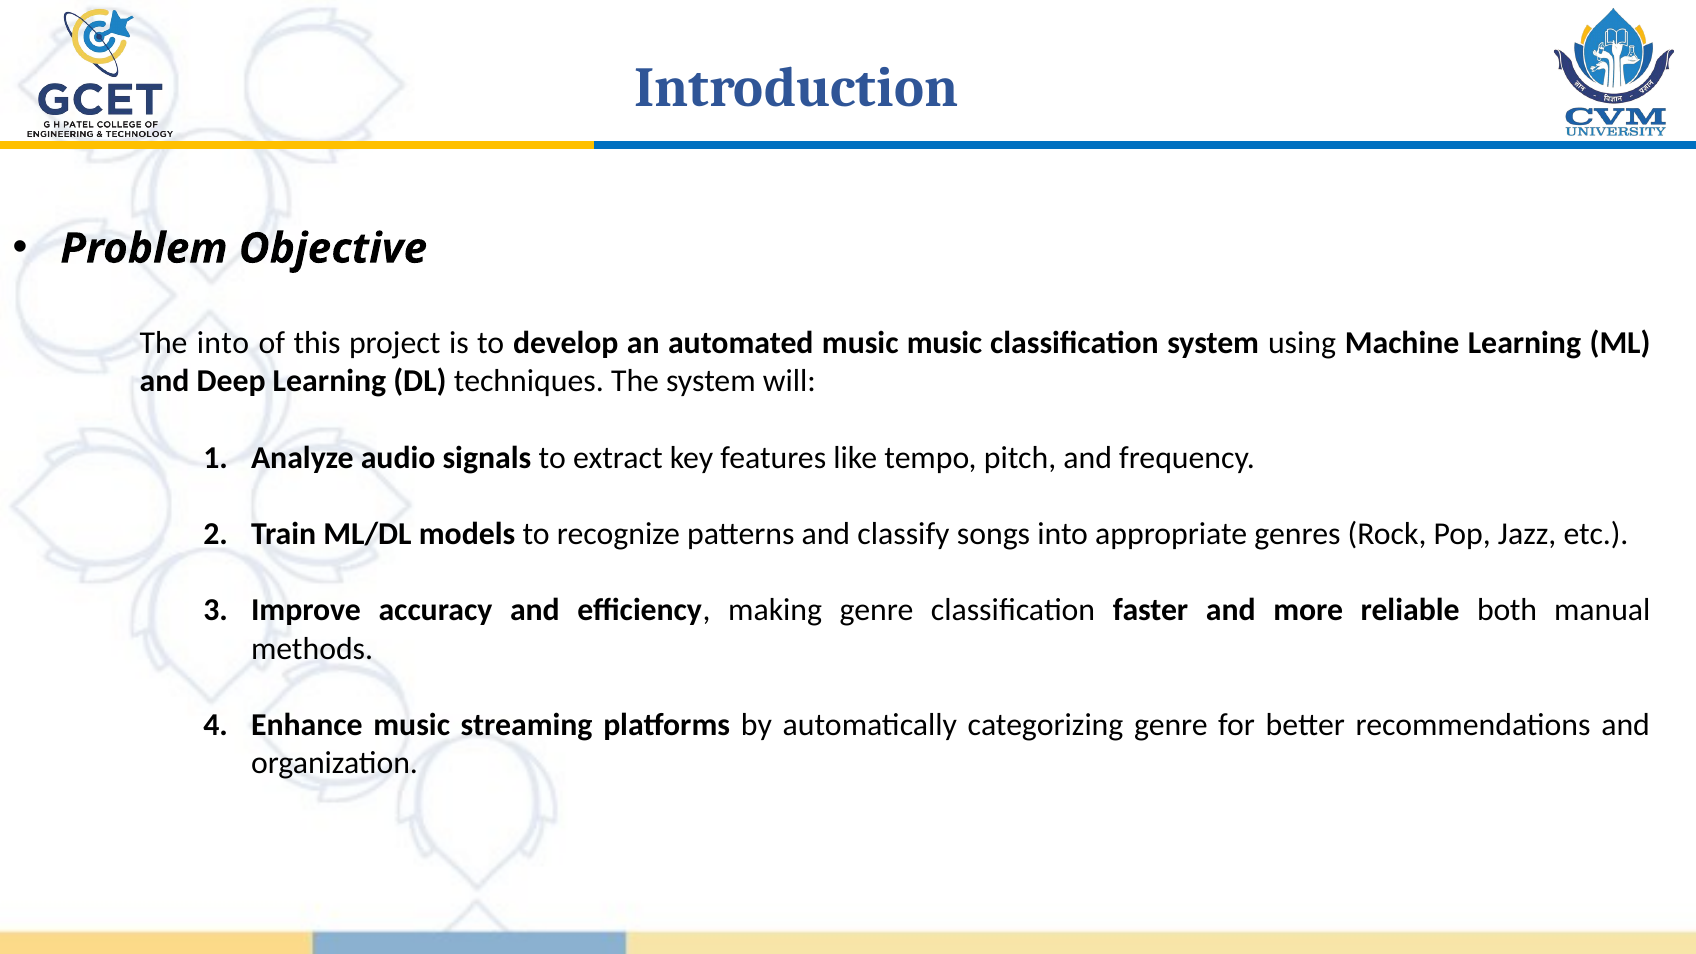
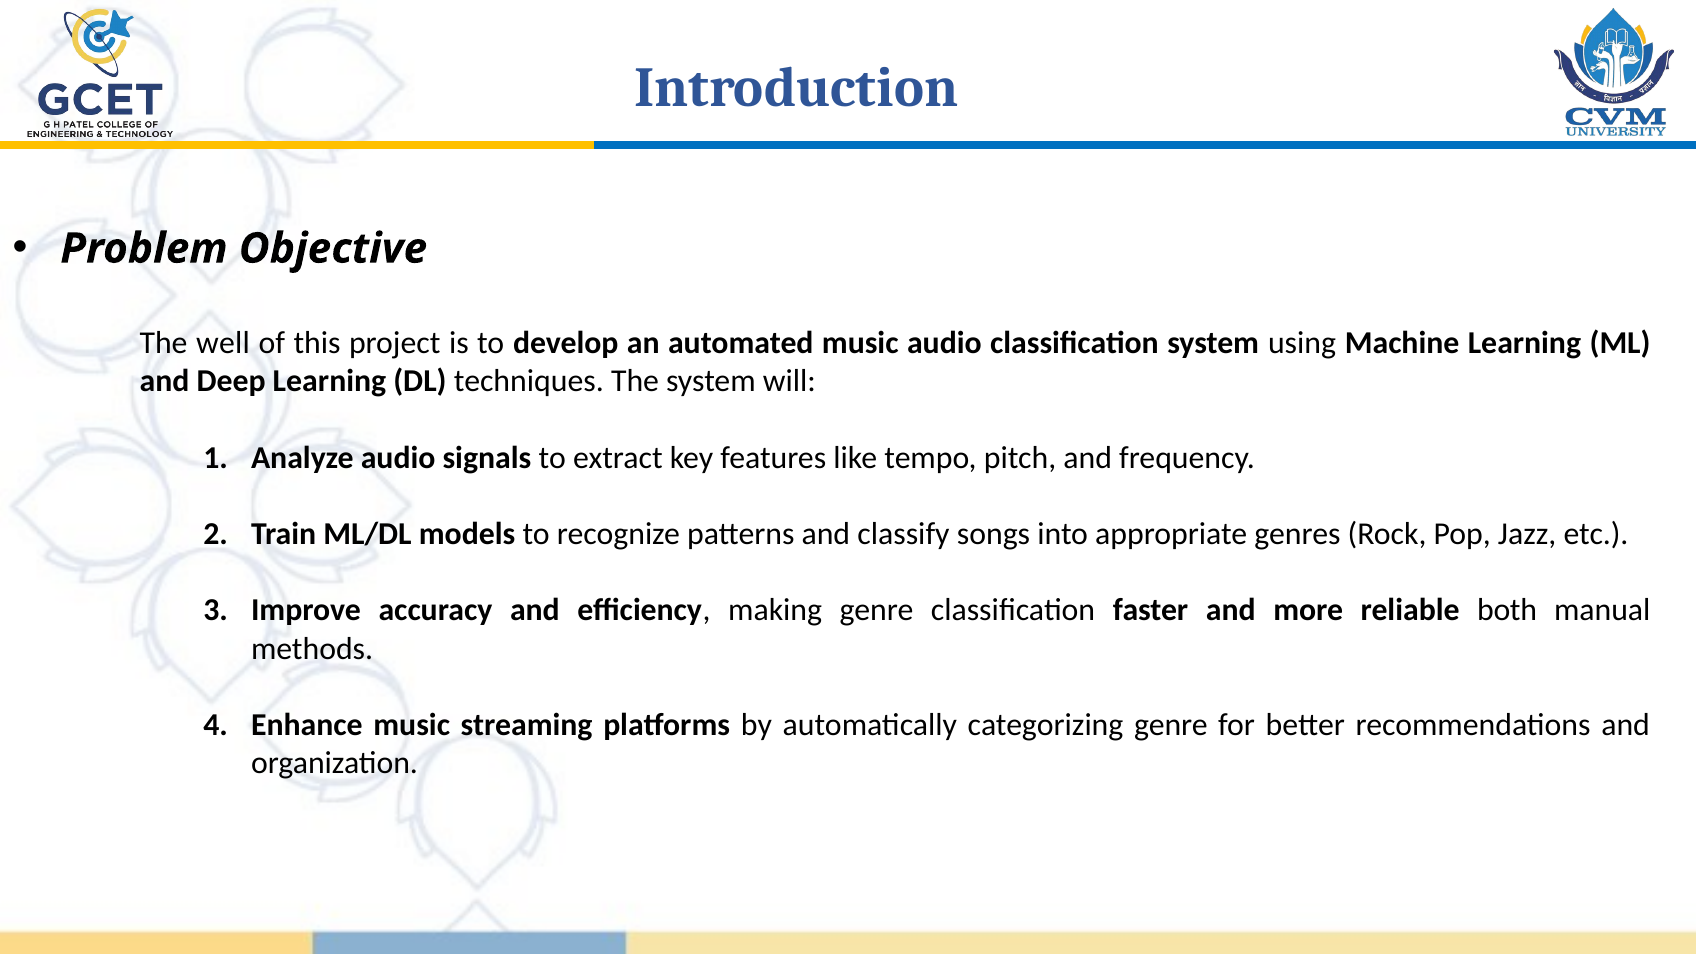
The into: into -> well
music music: music -> audio
